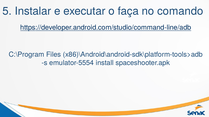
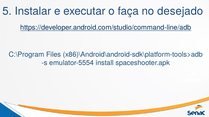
comando: comando -> desejado
